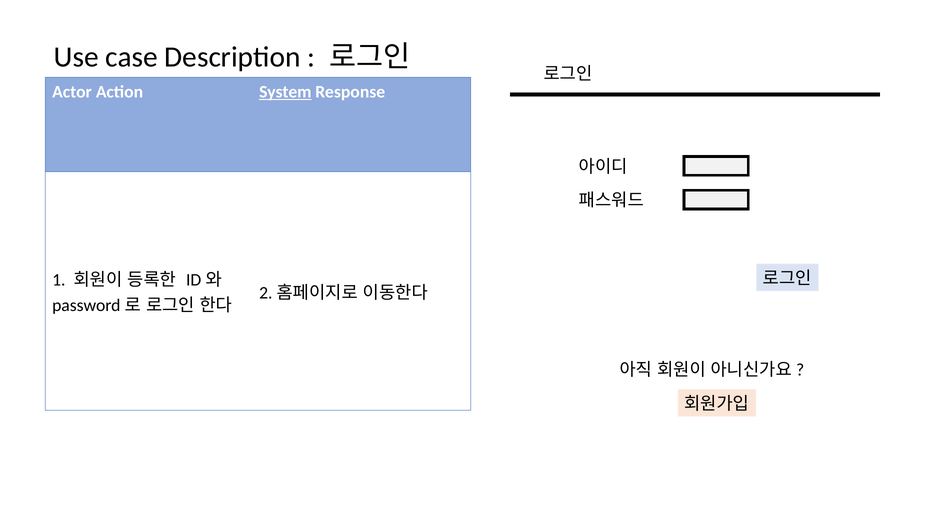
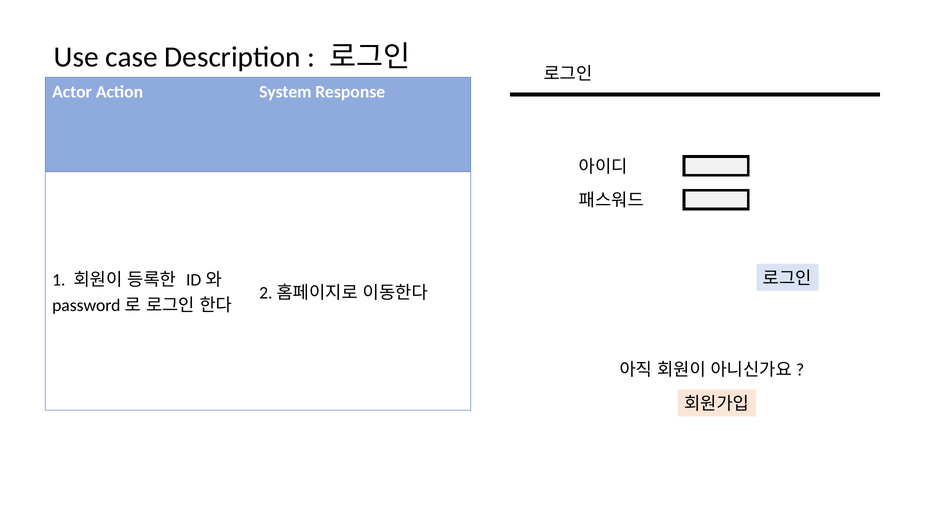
System underline: present -> none
